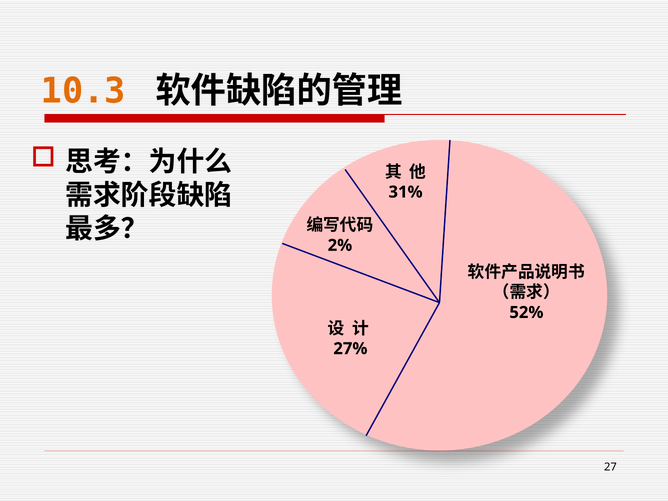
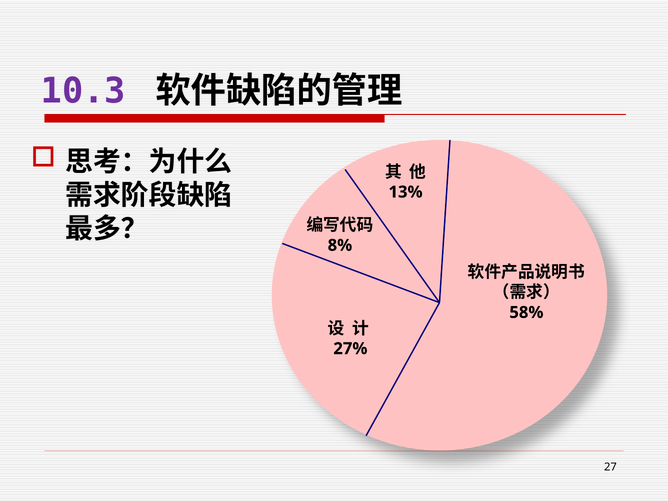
10.3 colour: orange -> purple
31%: 31% -> 13%
2%: 2% -> 8%
52%: 52% -> 58%
